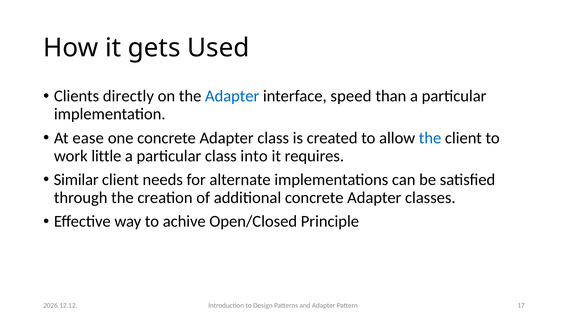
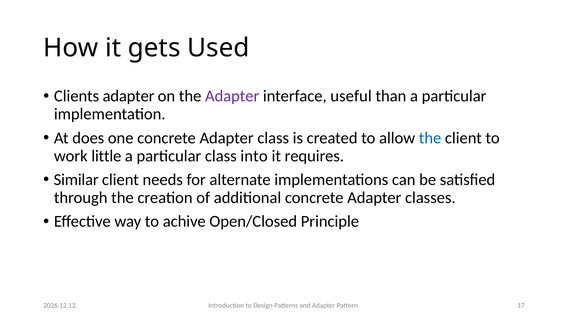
Clients directly: directly -> adapter
Adapter at (232, 96) colour: blue -> purple
speed: speed -> useful
ease: ease -> does
